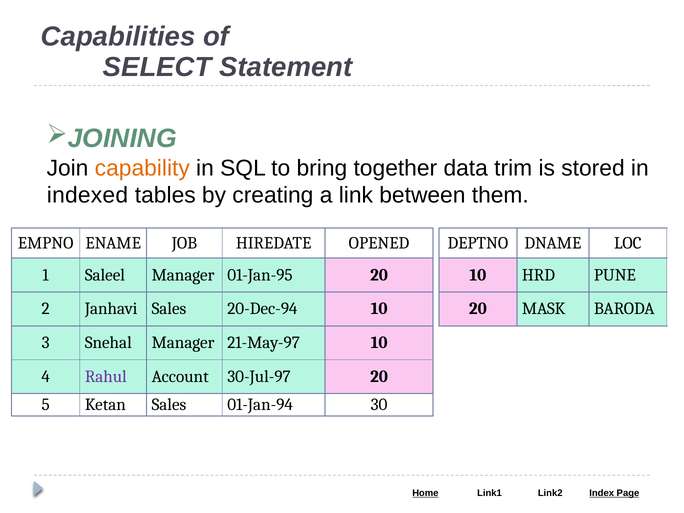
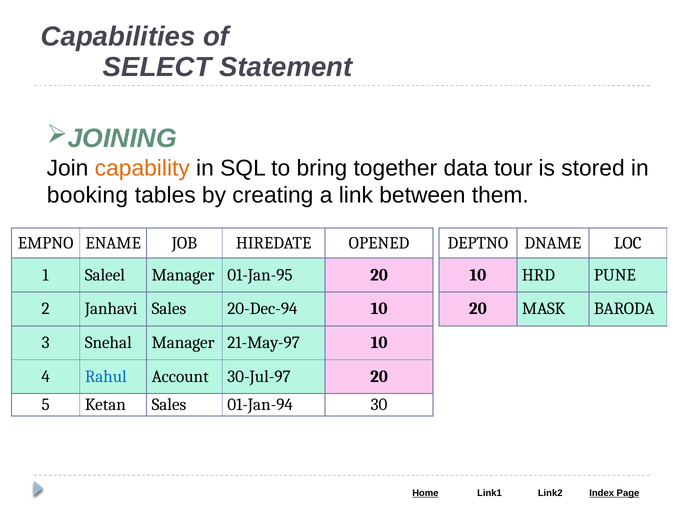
trim: trim -> tour
indexed: indexed -> booking
Rahul colour: purple -> blue
